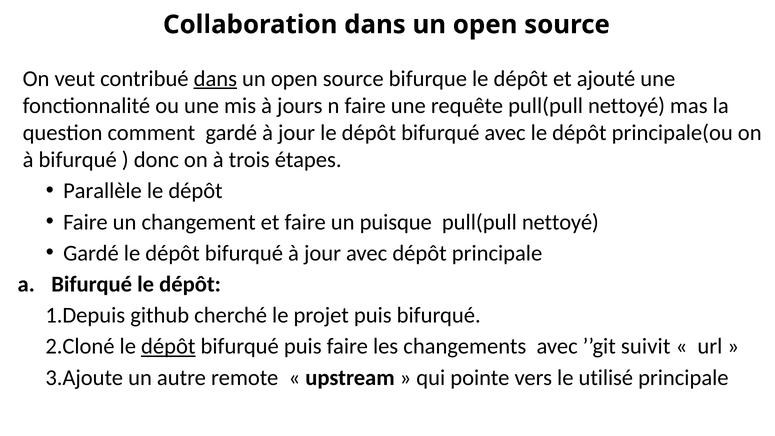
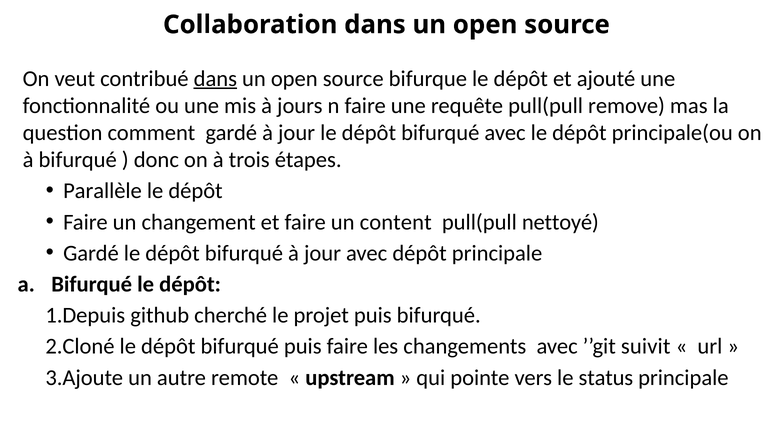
requête pull(pull nettoyé: nettoyé -> remove
puisque: puisque -> content
dépôt at (168, 346) underline: present -> none
utilisé: utilisé -> status
